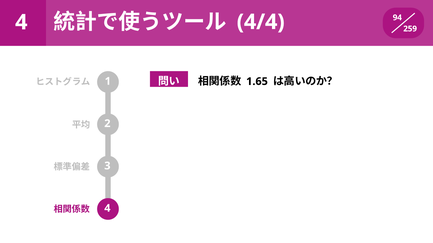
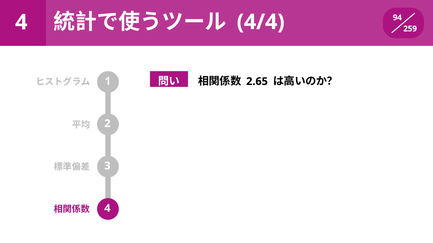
1.65: 1.65 -> 2.65
